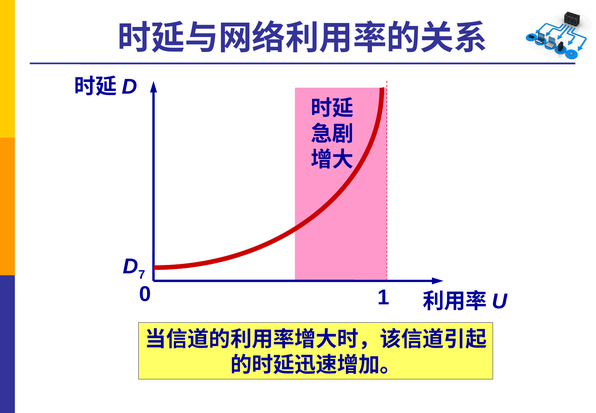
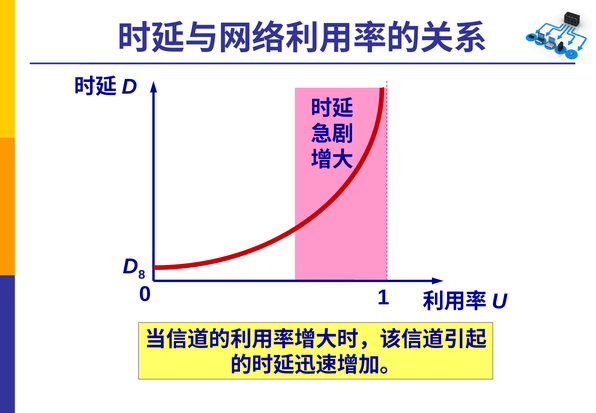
7: 7 -> 8
